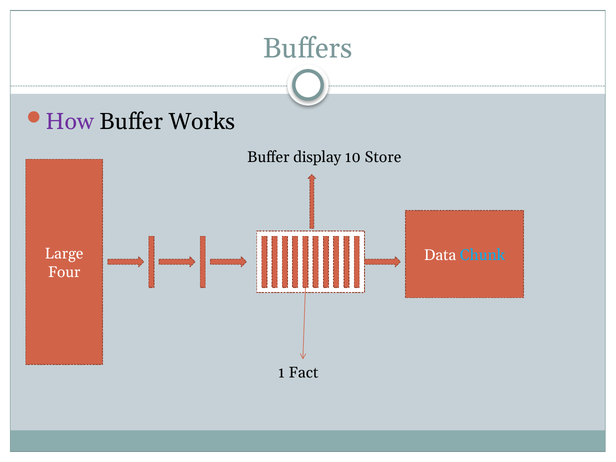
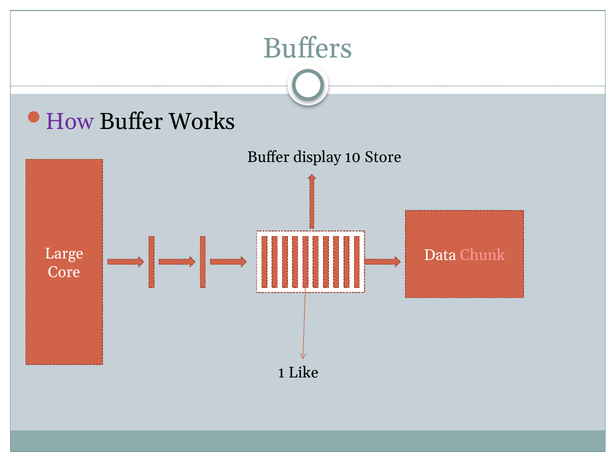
Chunk colour: light blue -> pink
Four: Four -> Core
Fact: Fact -> Like
